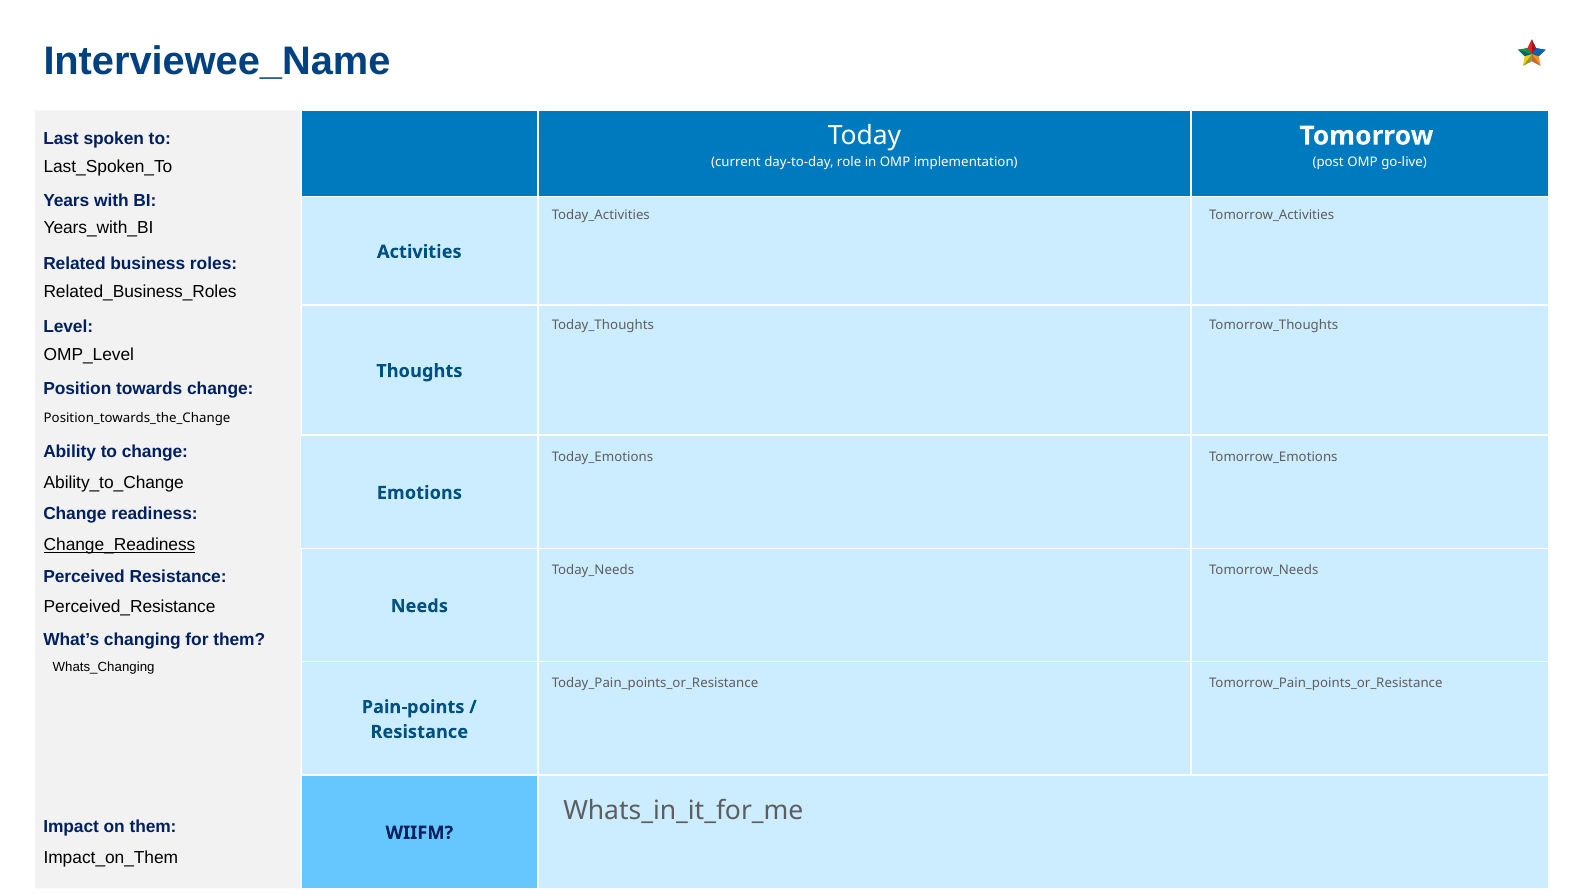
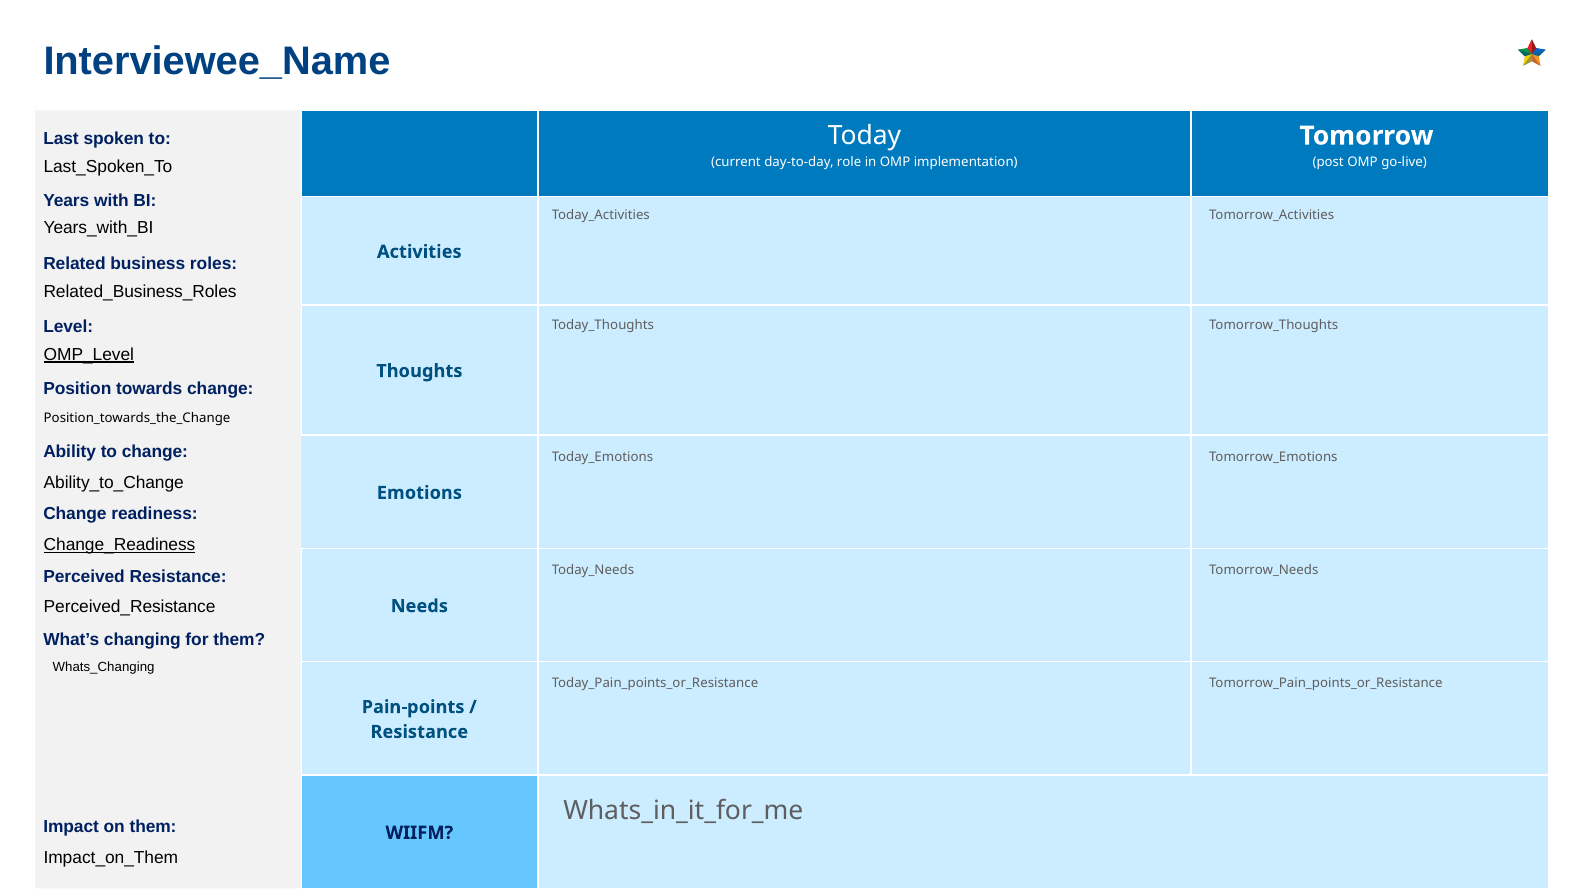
OMP_Level underline: none -> present
